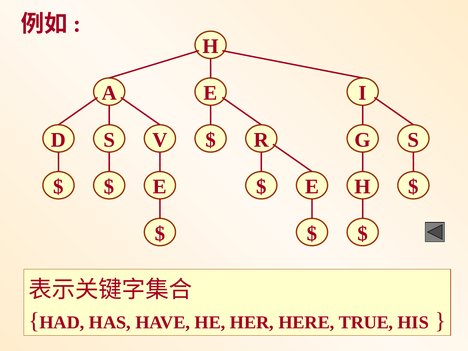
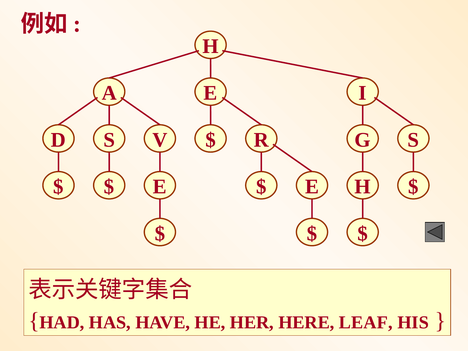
TRUE: TRUE -> LEAF
